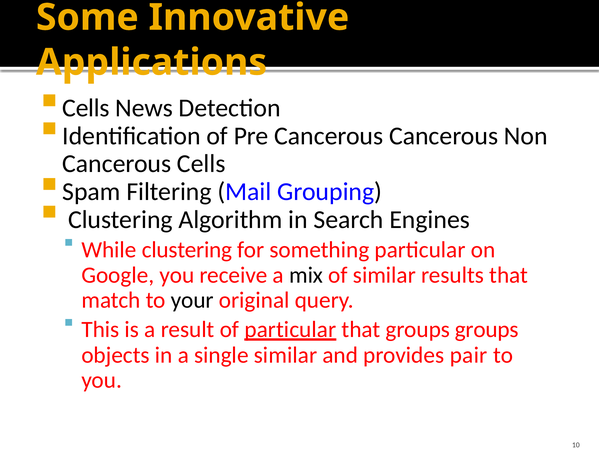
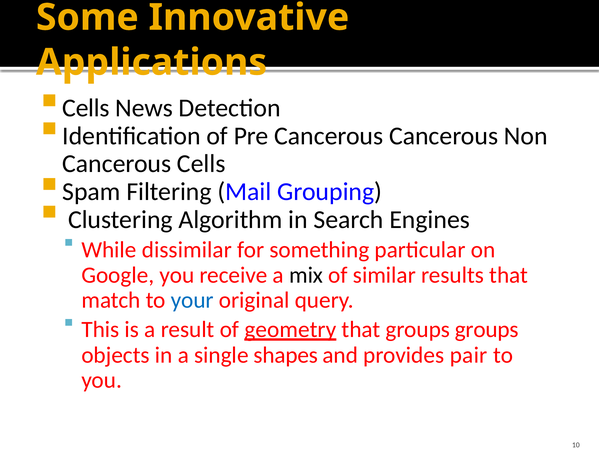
While clustering: clustering -> dissimilar
your colour: black -> blue
of particular: particular -> geometry
single similar: similar -> shapes
